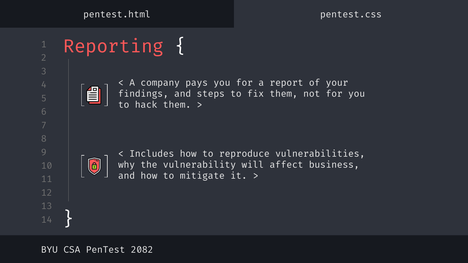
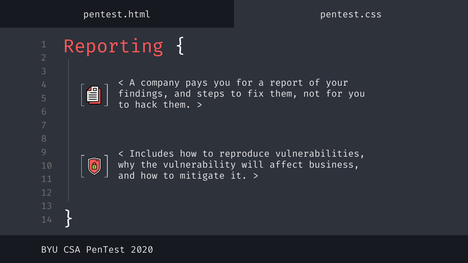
2082: 2082 -> 2020
